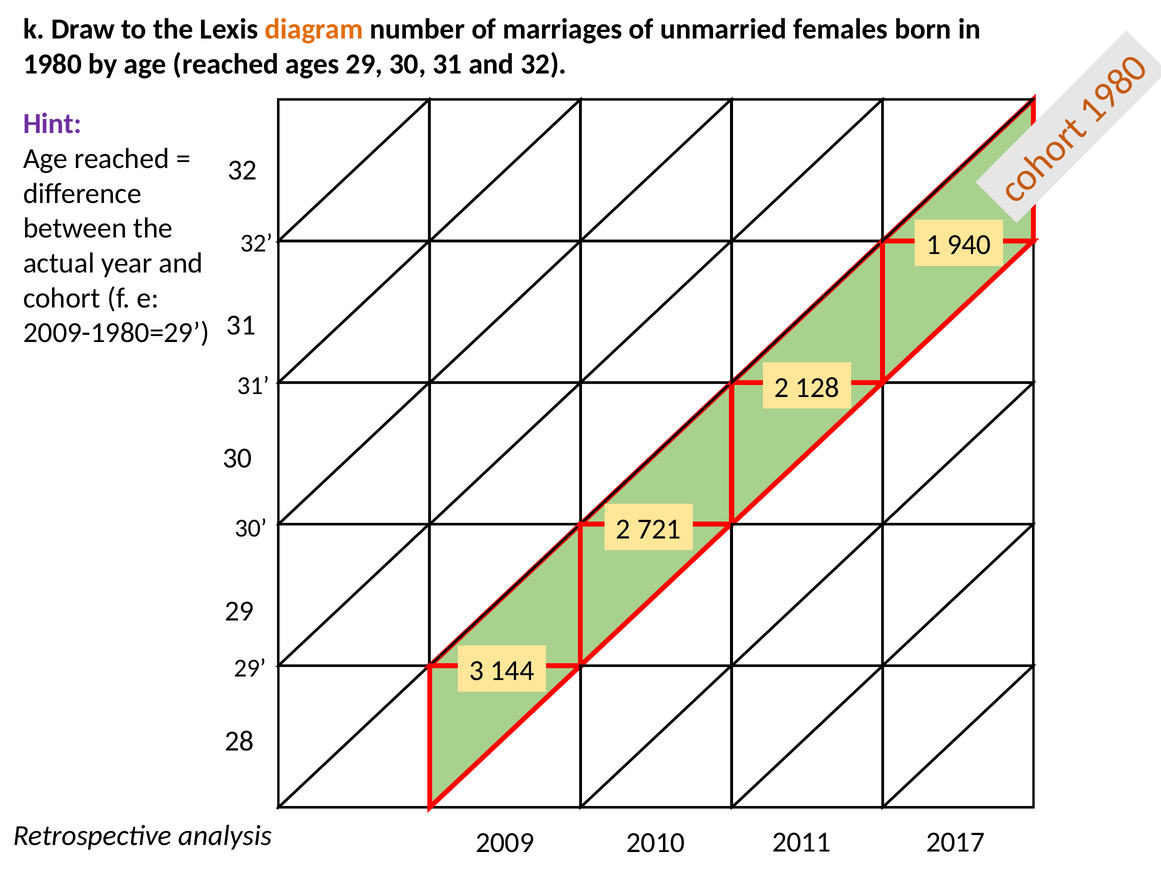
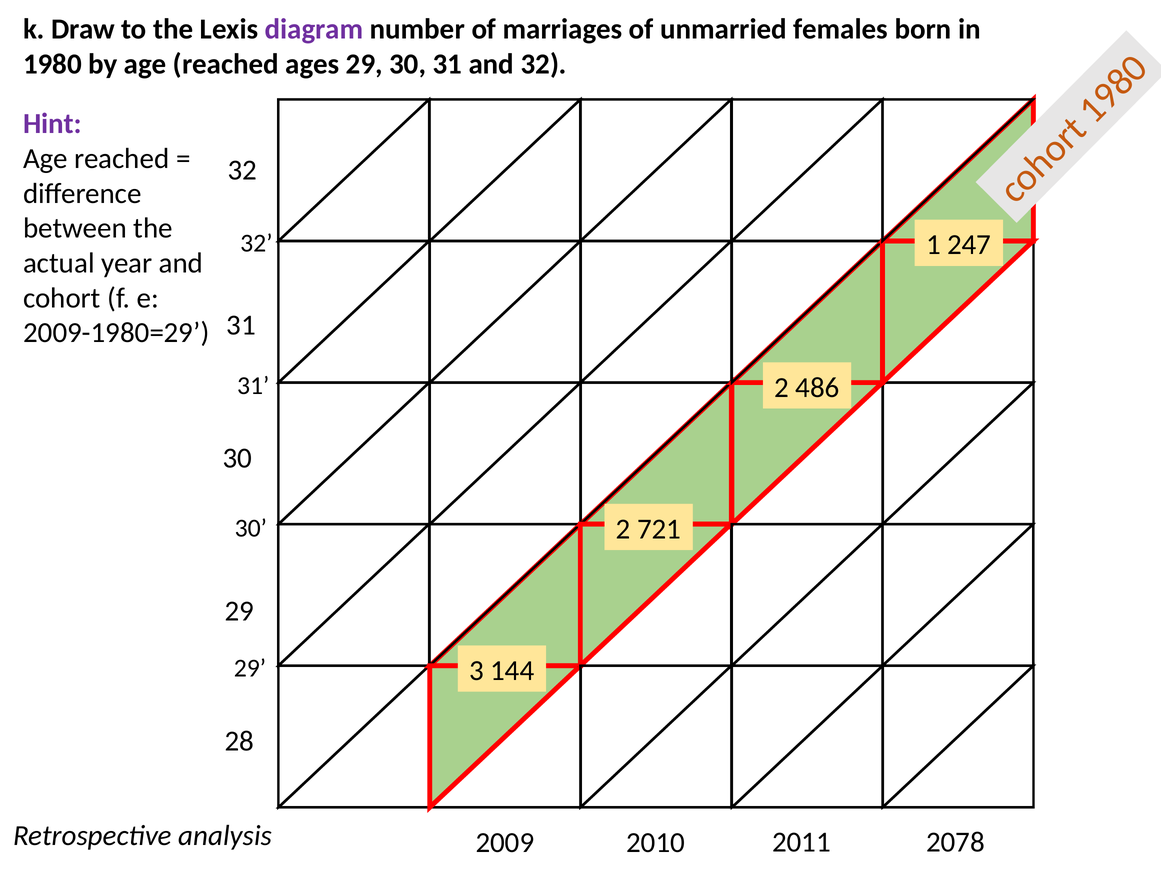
diagram colour: orange -> purple
940: 940 -> 247
128: 128 -> 486
2017: 2017 -> 2078
